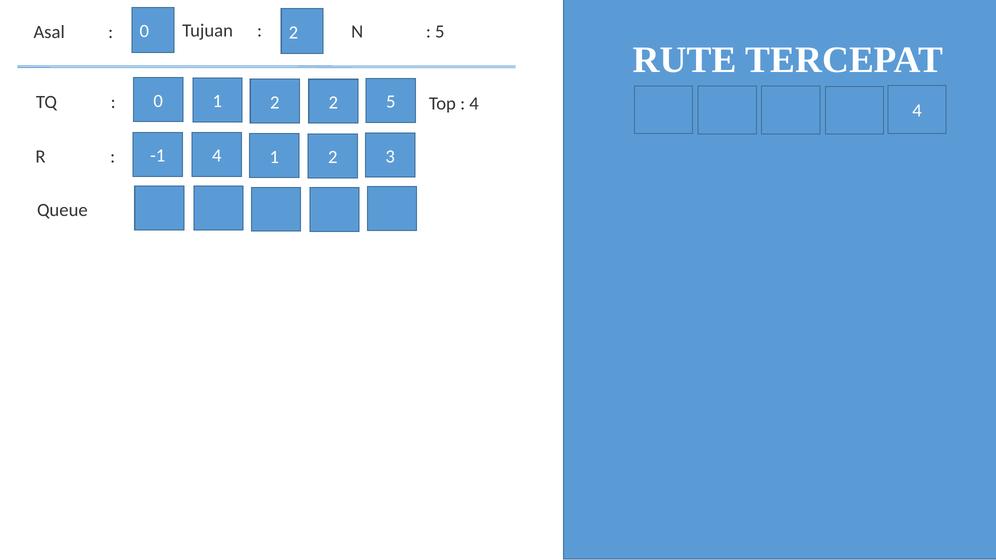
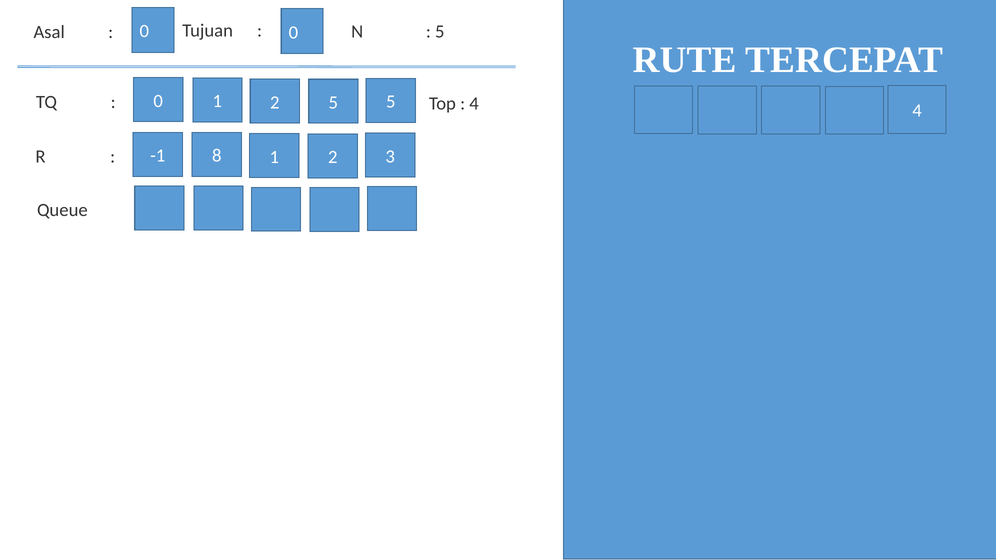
0 2: 2 -> 0
2 2: 2 -> 5
-1 4: 4 -> 8
